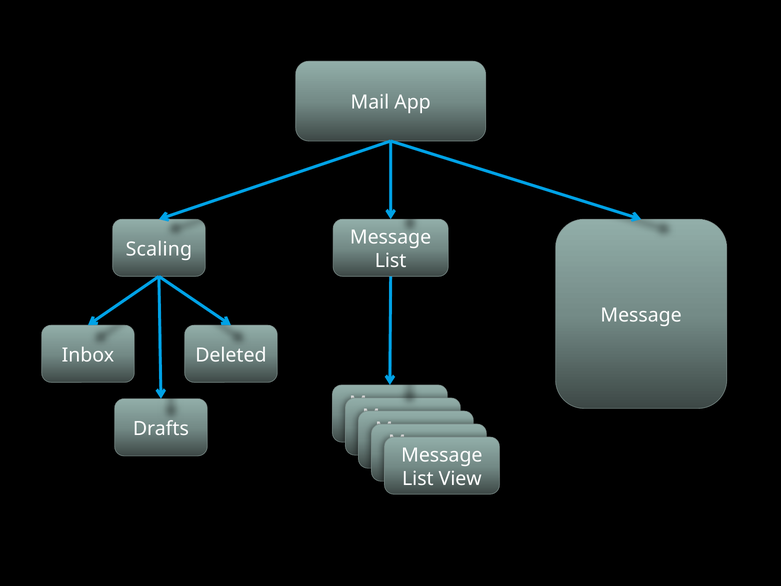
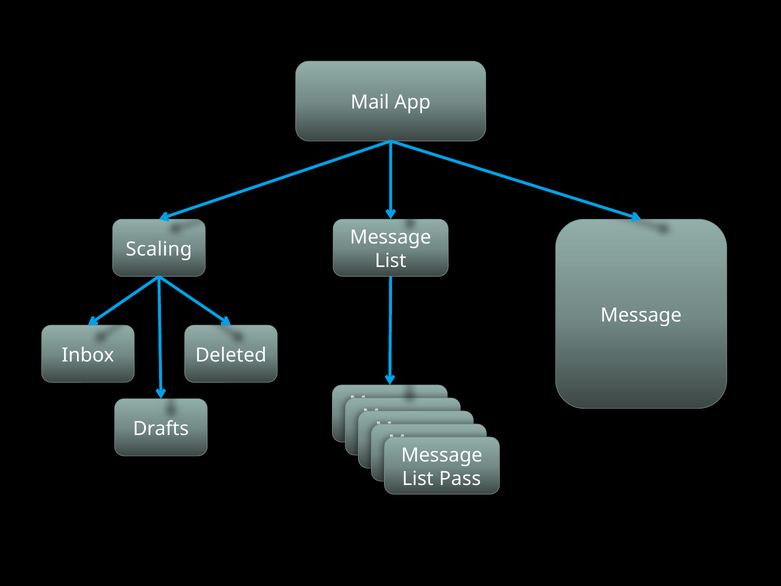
View: View -> Pass
